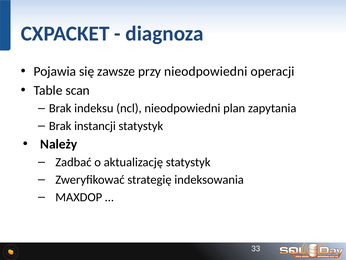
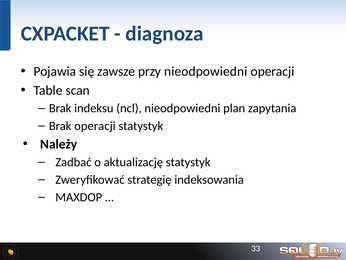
Brak instancji: instancji -> operacji
